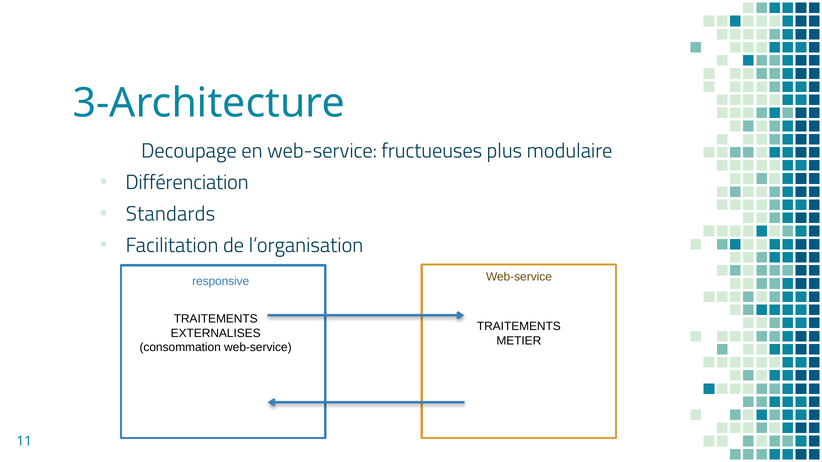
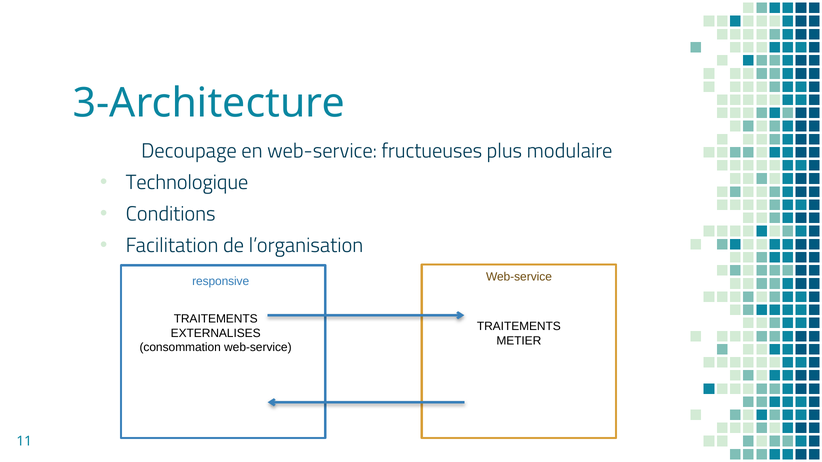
Différenciation: Différenciation -> Technologique
Standards: Standards -> Conditions
